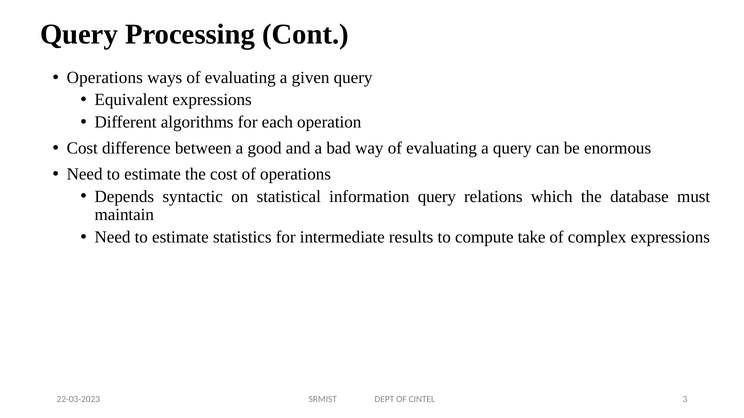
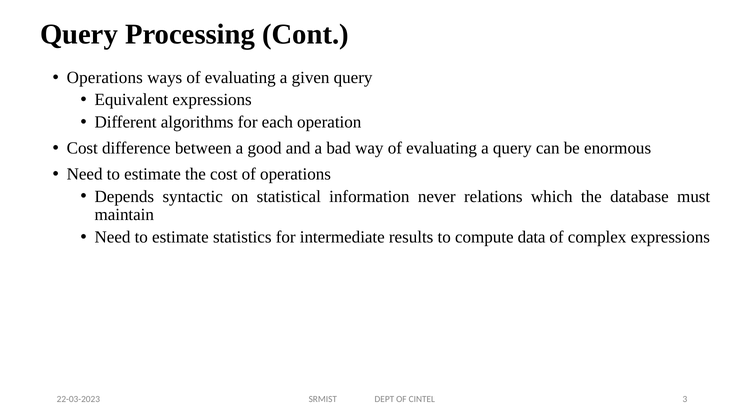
information query: query -> never
take: take -> data
